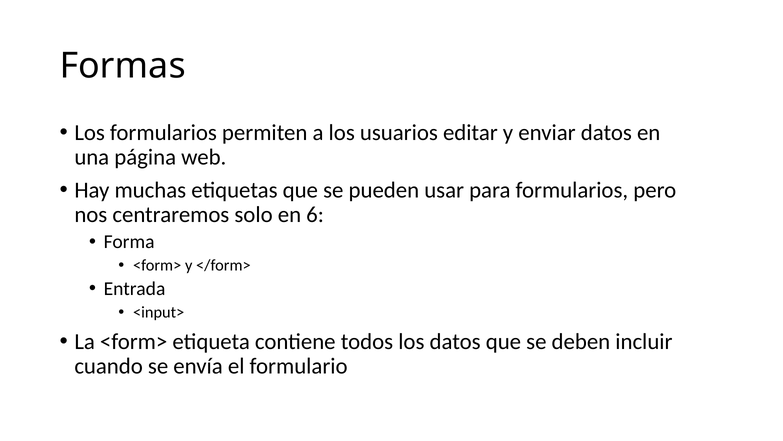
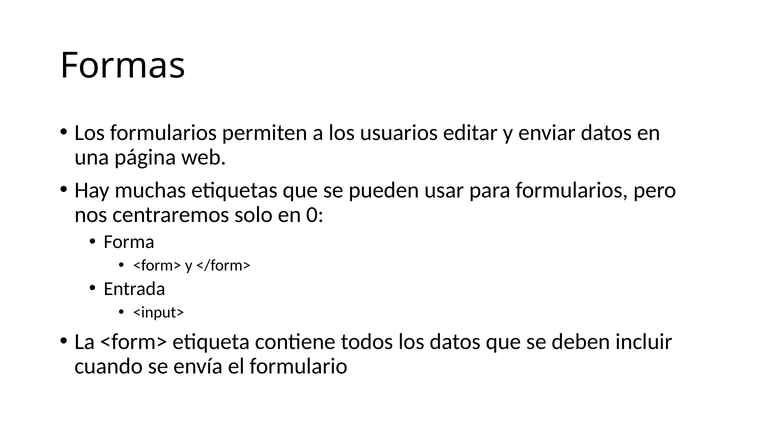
6: 6 -> 0
